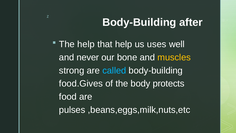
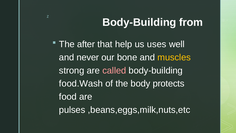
after: after -> from
The help: help -> after
called colour: light blue -> pink
food.Gives: food.Gives -> food.Wash
